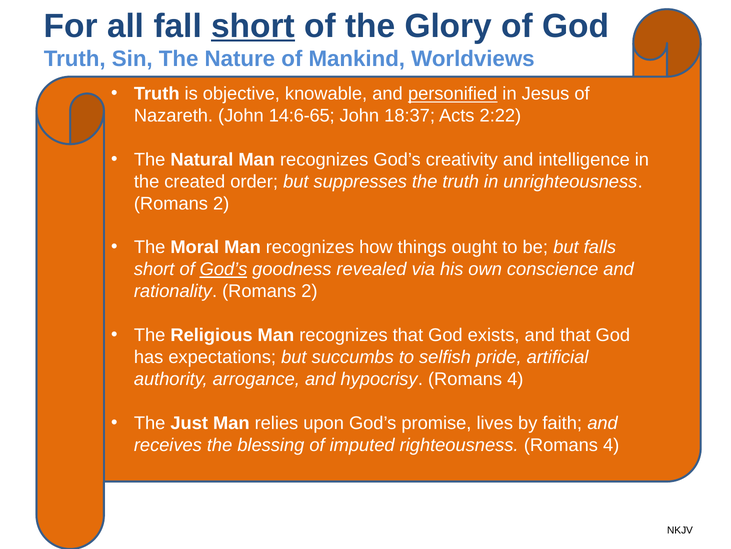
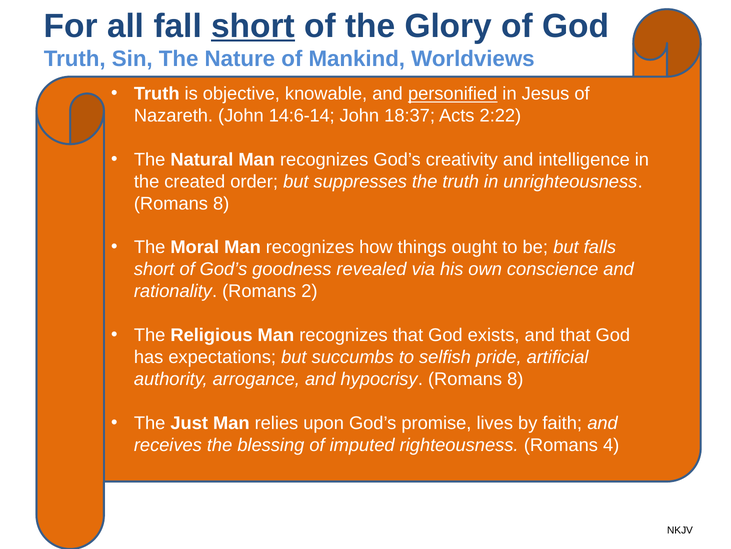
14:6-65: 14:6-65 -> 14:6-14
2 at (221, 203): 2 -> 8
God’s at (224, 269) underline: present -> none
hypocrisy Romans 4: 4 -> 8
